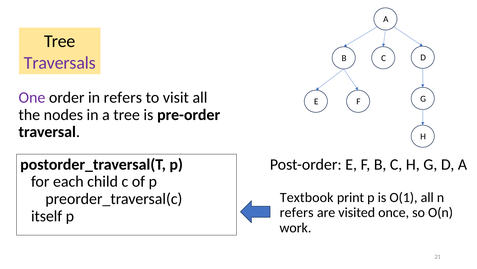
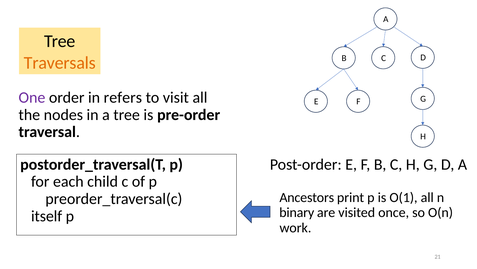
Traversals colour: purple -> orange
Textbook: Textbook -> Ancestors
refers at (297, 212): refers -> binary
